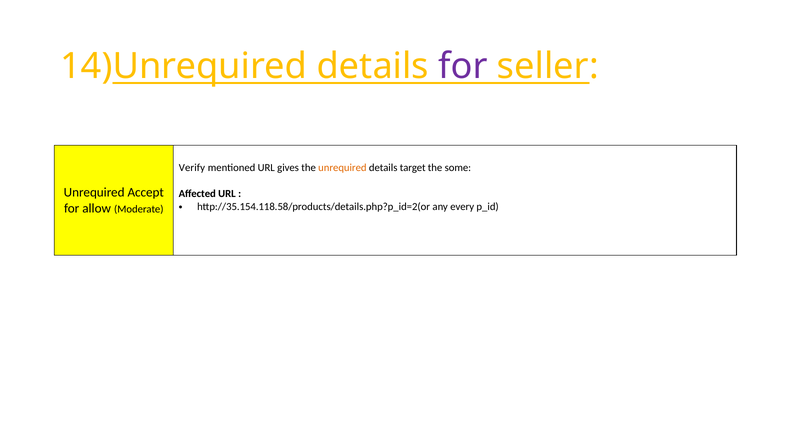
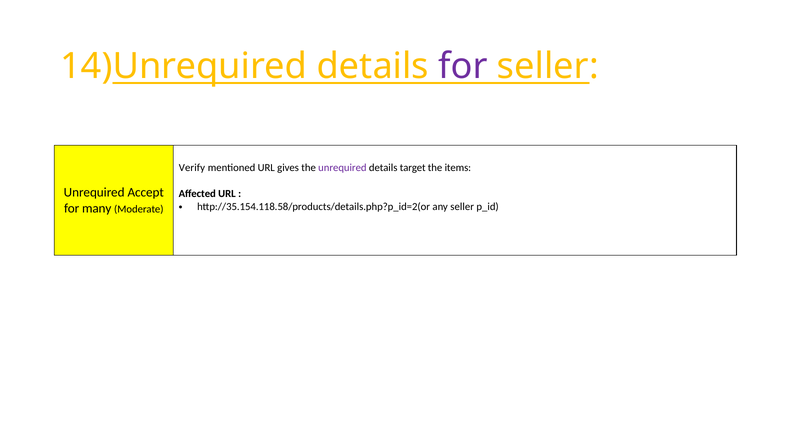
unrequired at (342, 168) colour: orange -> purple
some: some -> items
any every: every -> seller
allow: allow -> many
